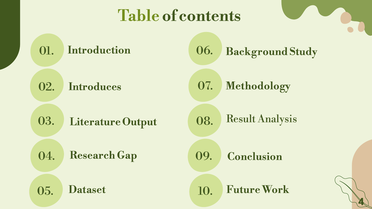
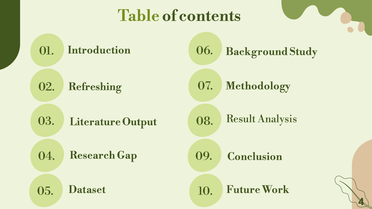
Introduces: Introduces -> Refreshing
